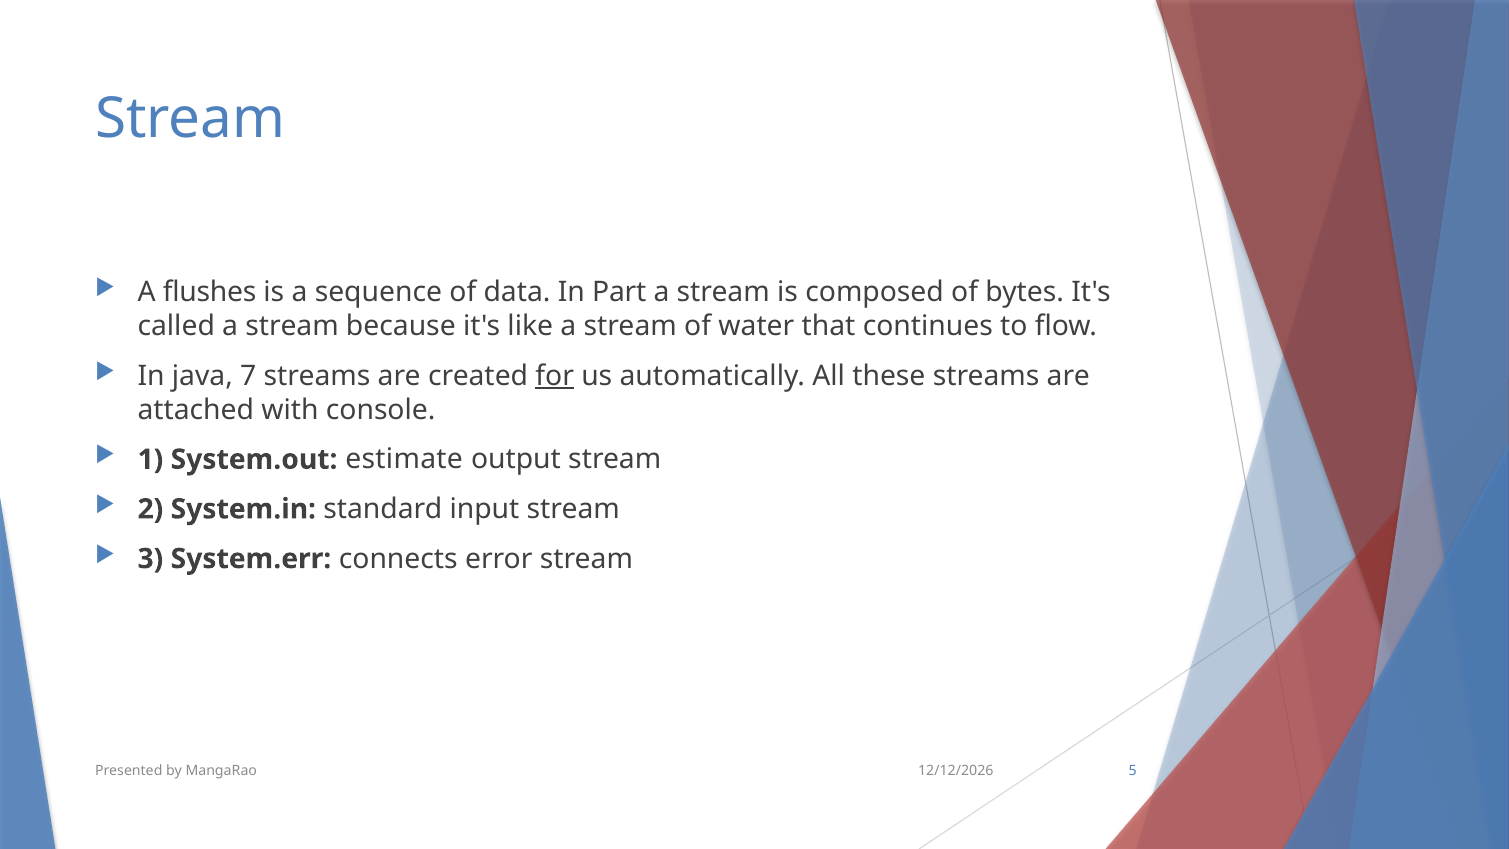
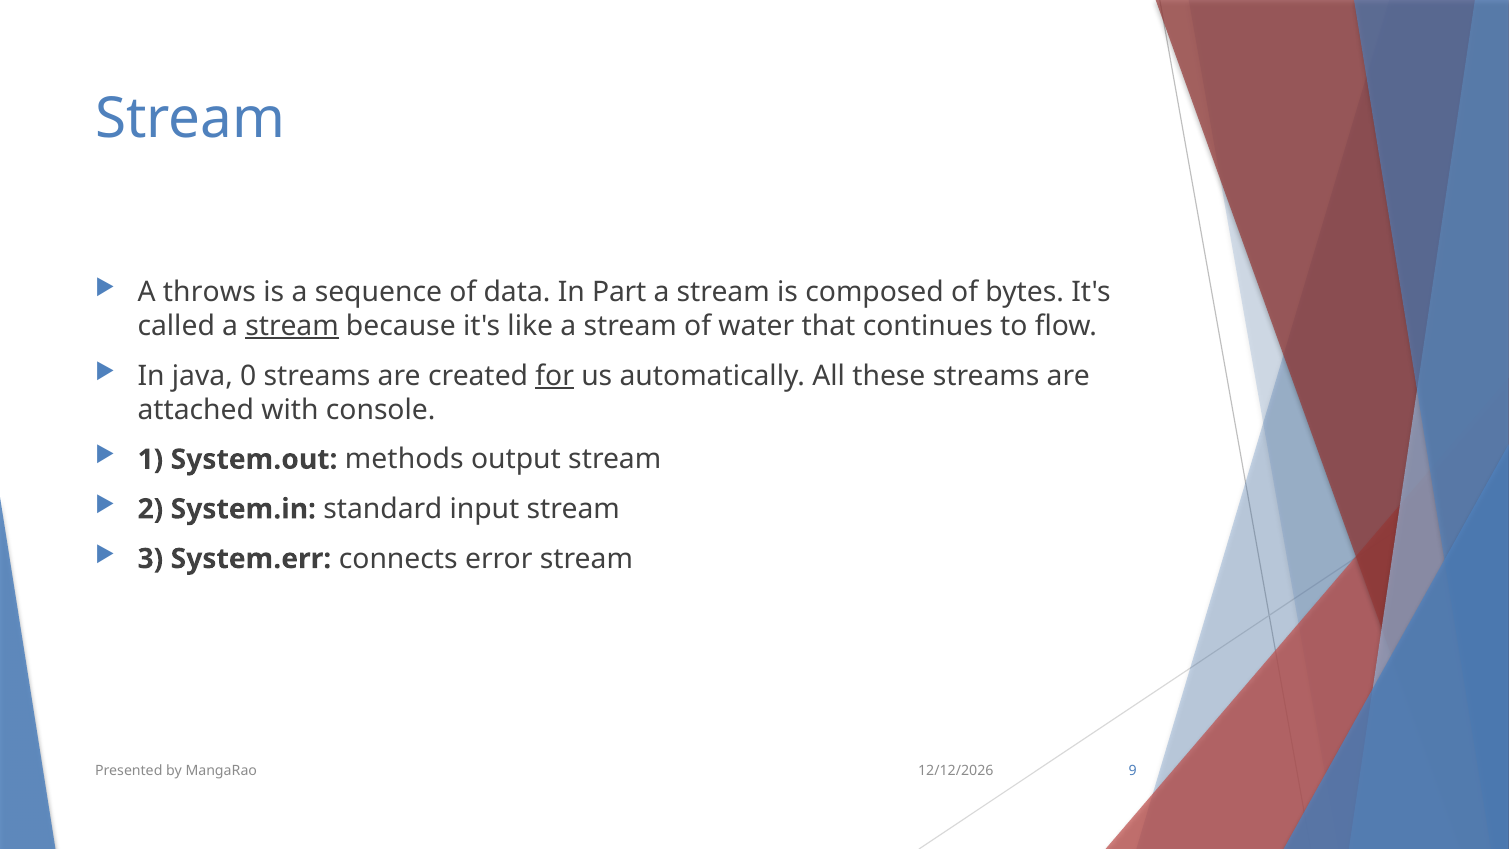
flushes: flushes -> throws
stream at (292, 326) underline: none -> present
7: 7 -> 0
estimate: estimate -> methods
5: 5 -> 9
